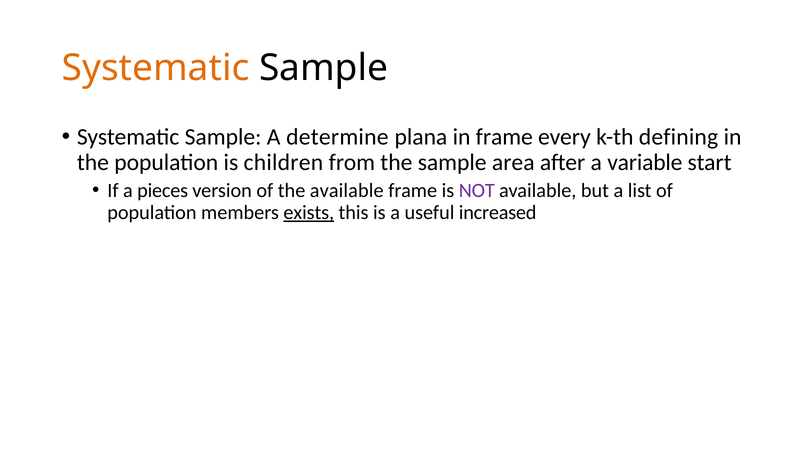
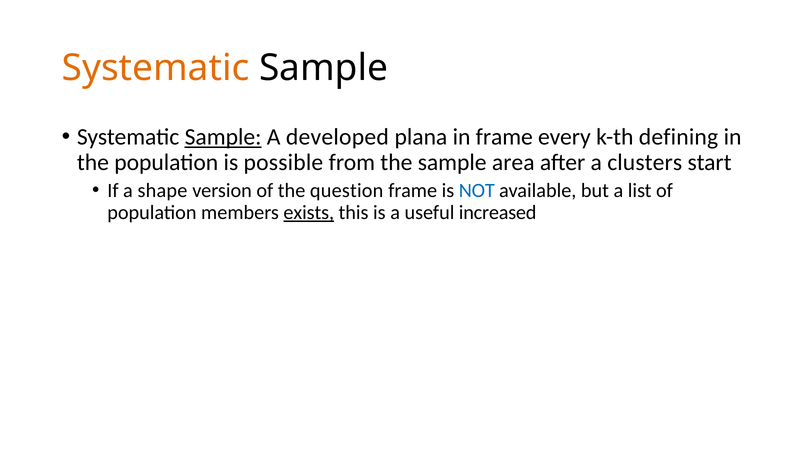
Sample at (223, 137) underline: none -> present
determine: determine -> developed
children: children -> possible
variable: variable -> clusters
pieces: pieces -> shape
the available: available -> question
NOT colour: purple -> blue
